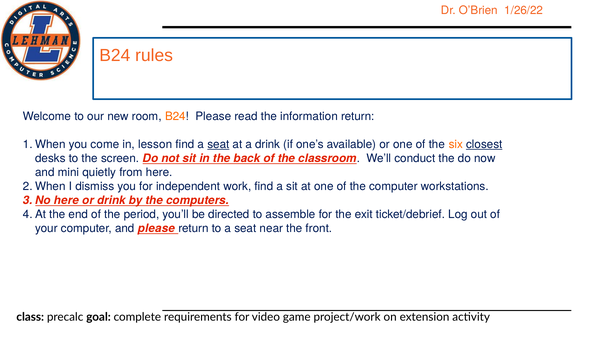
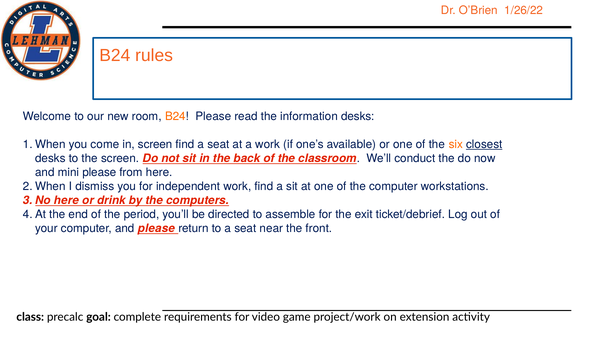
information return: return -> desks
in lesson: lesson -> screen
seat at (218, 144) underline: present -> none
a drink: drink -> work
mini quietly: quietly -> please
